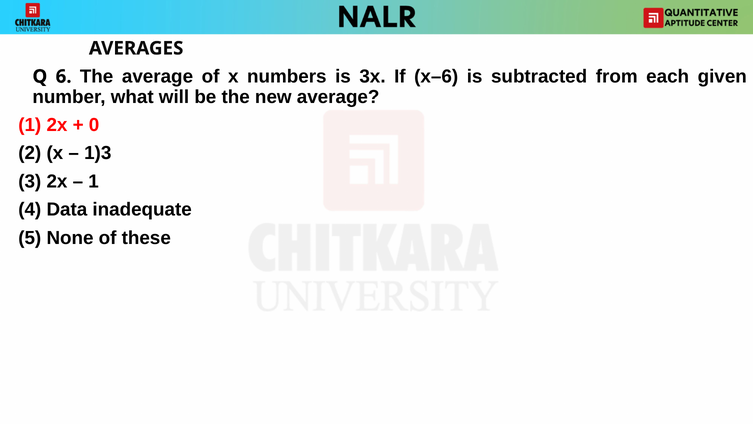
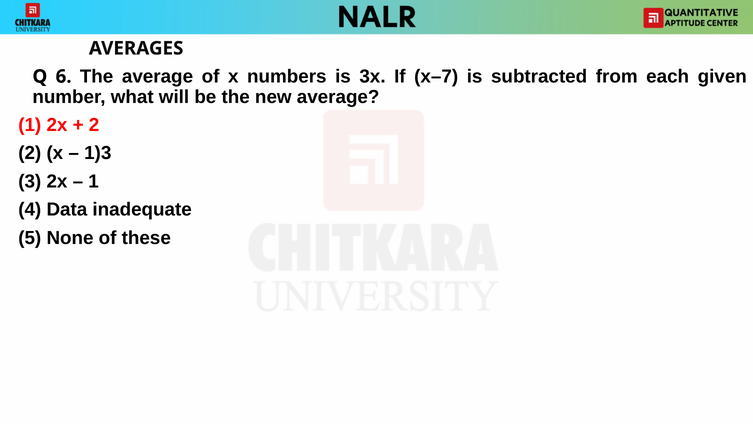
x–6: x–6 -> x–7
0 at (94, 125): 0 -> 2
